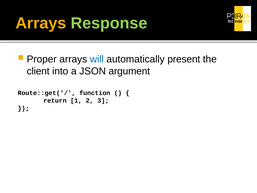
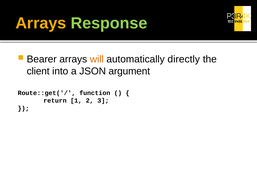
Proper: Proper -> Bearer
will colour: blue -> orange
present: present -> directly
